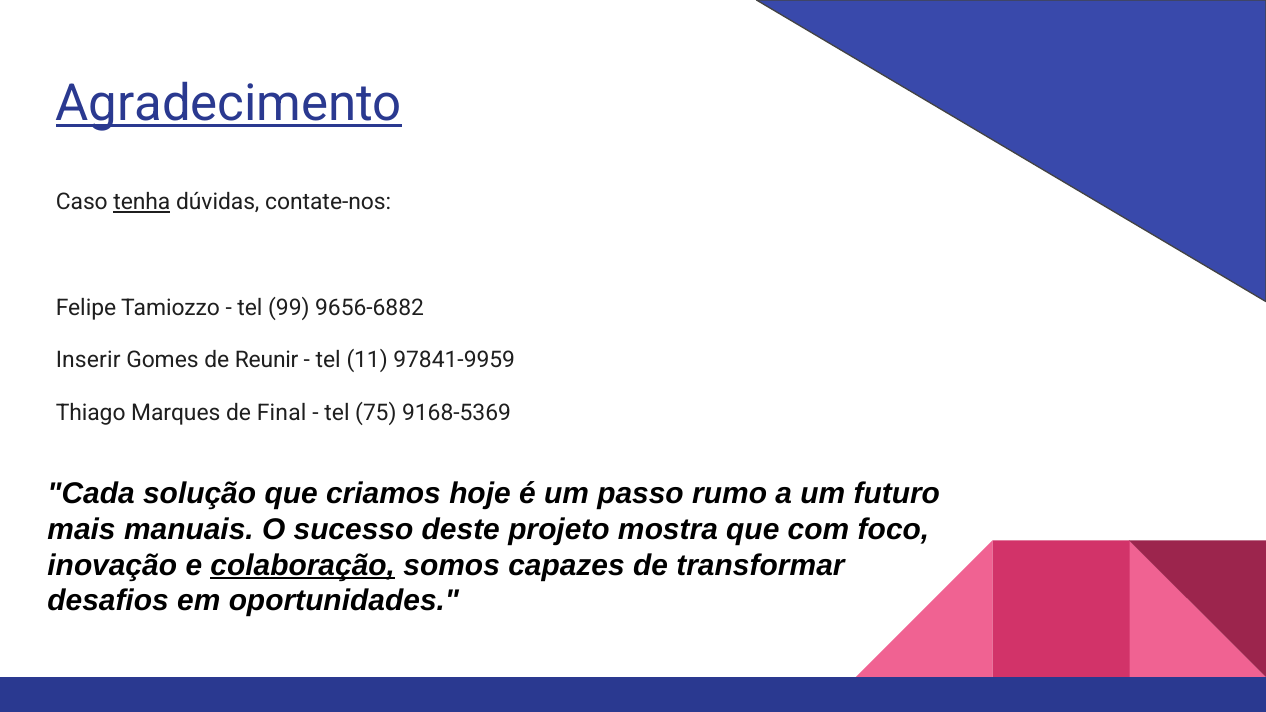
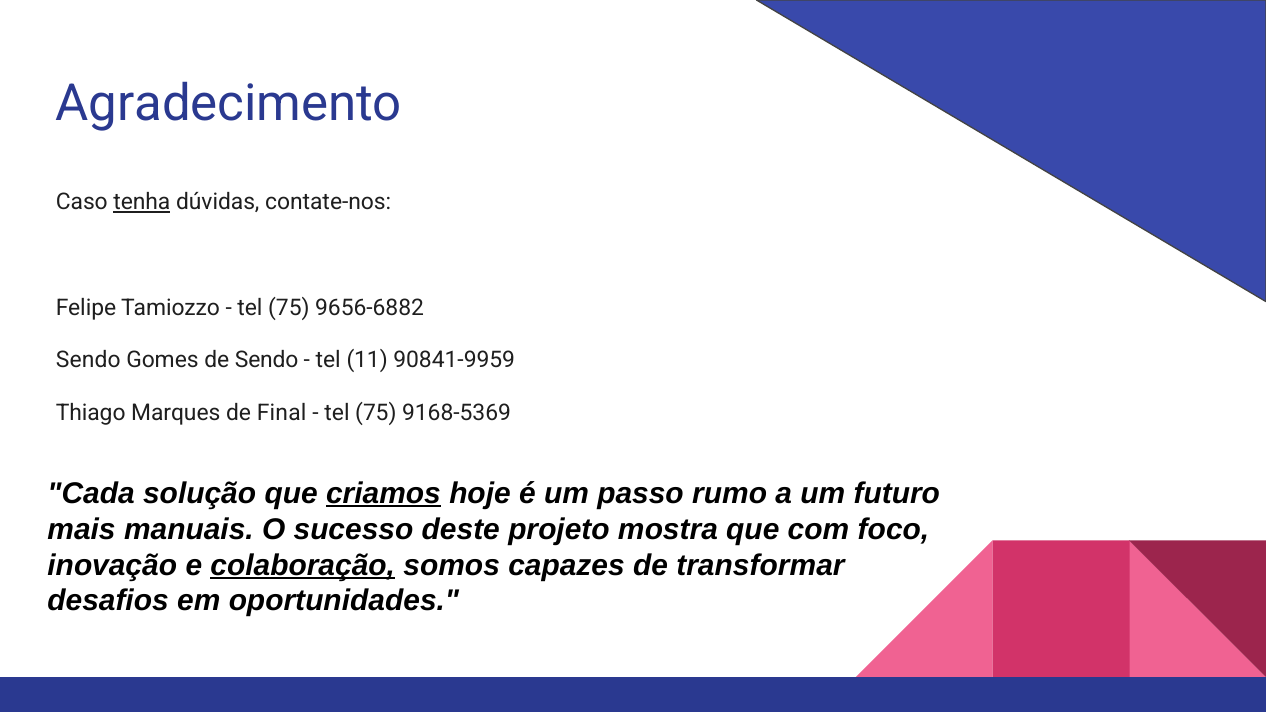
Agradecimento underline: present -> none
99 at (289, 308): 99 -> 75
Inserir at (88, 360): Inserir -> Sendo
de Reunir: Reunir -> Sendo
97841-9959: 97841-9959 -> 90841-9959
criamos underline: none -> present
